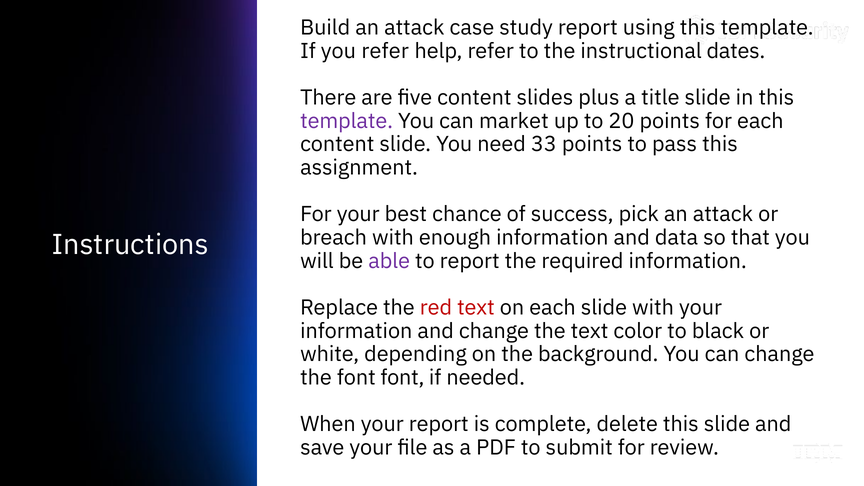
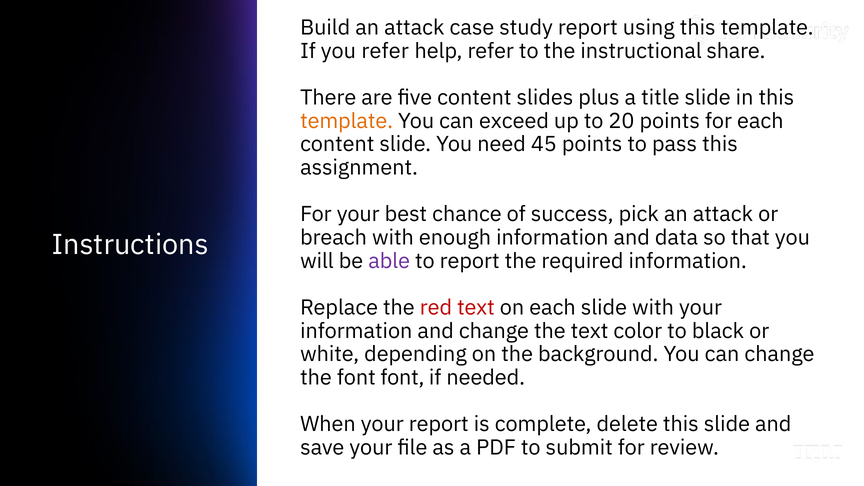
dates: dates -> share
template at (347, 121) colour: purple -> orange
market: market -> exceed
33: 33 -> 45
